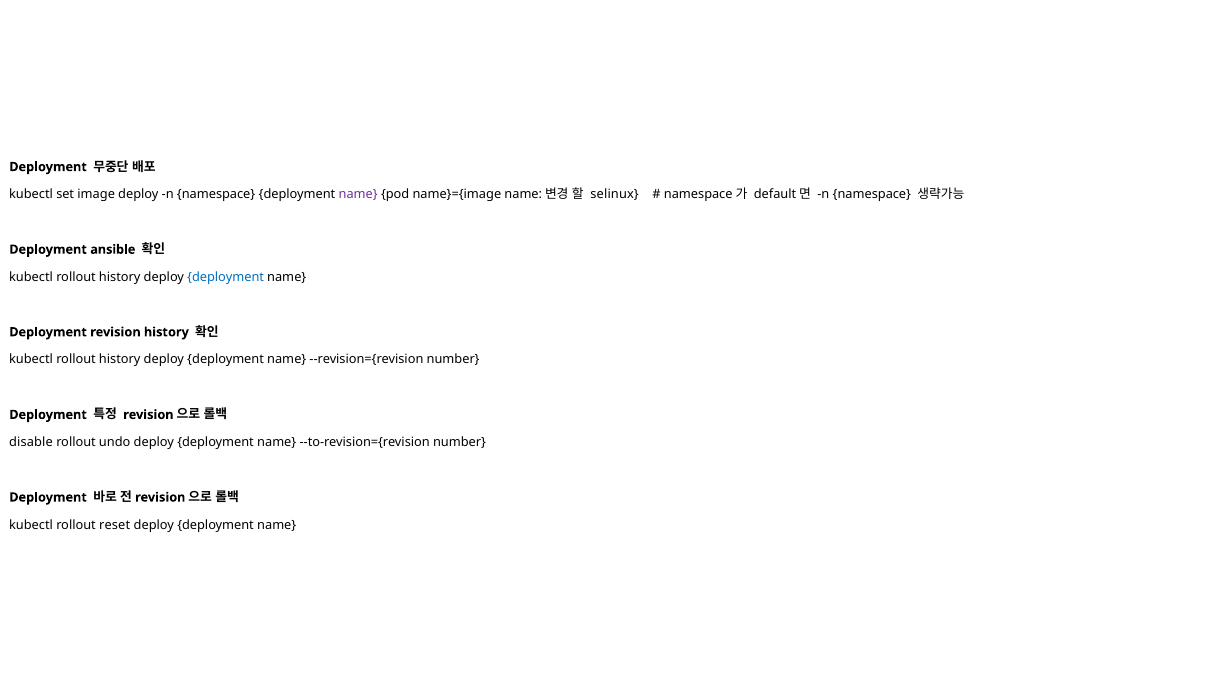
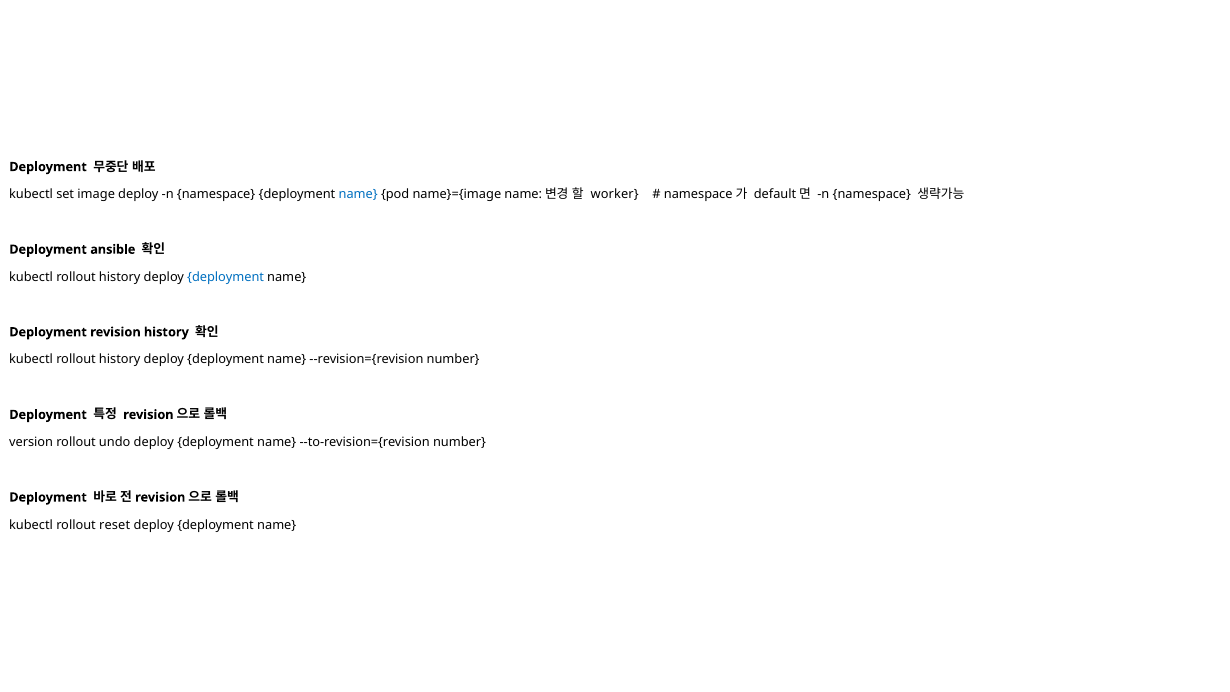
name at (358, 194) colour: purple -> blue
selinux: selinux -> worker
disable: disable -> version
